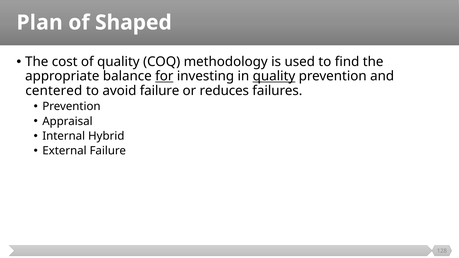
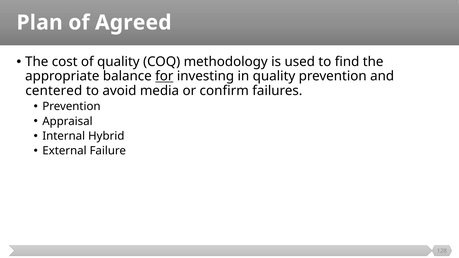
Shaped: Shaped -> Agreed
quality at (274, 76) underline: present -> none
avoid failure: failure -> media
reduces: reduces -> confirm
